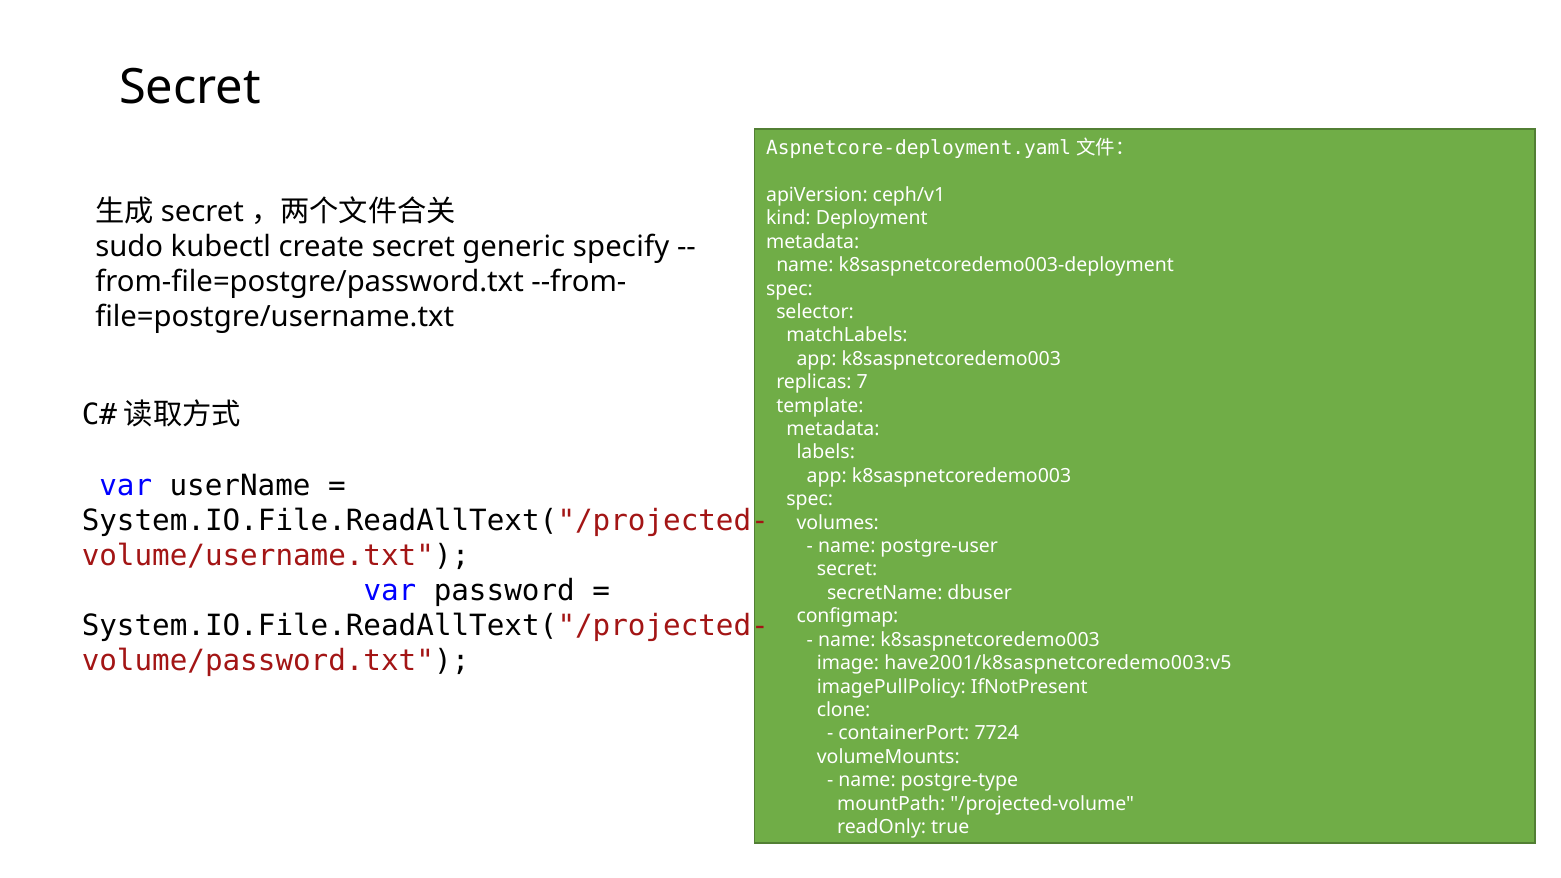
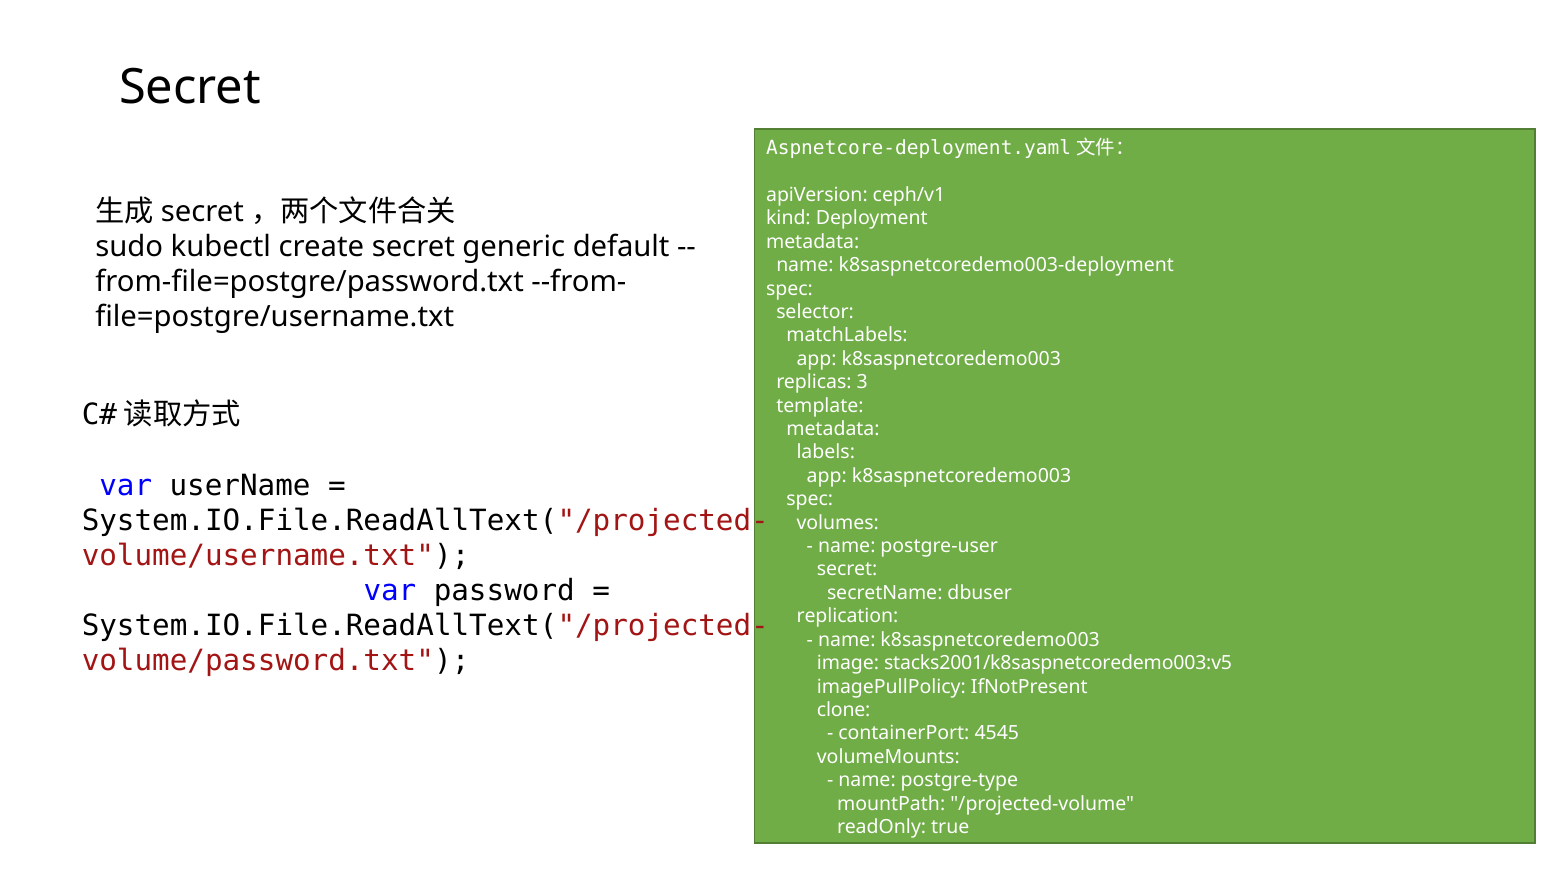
specify: specify -> default
7: 7 -> 3
configmap: configmap -> replication
have2001/k8saspnetcoredemo003:v5: have2001/k8saspnetcoredemo003:v5 -> stacks2001/k8saspnetcoredemo003:v5
7724: 7724 -> 4545
